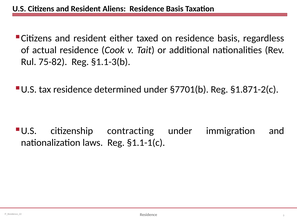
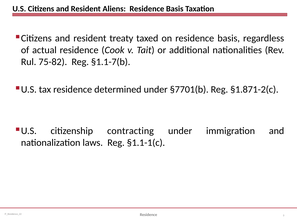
either: either -> treaty
§1.1-3(b: §1.1-3(b -> §1.1-7(b
